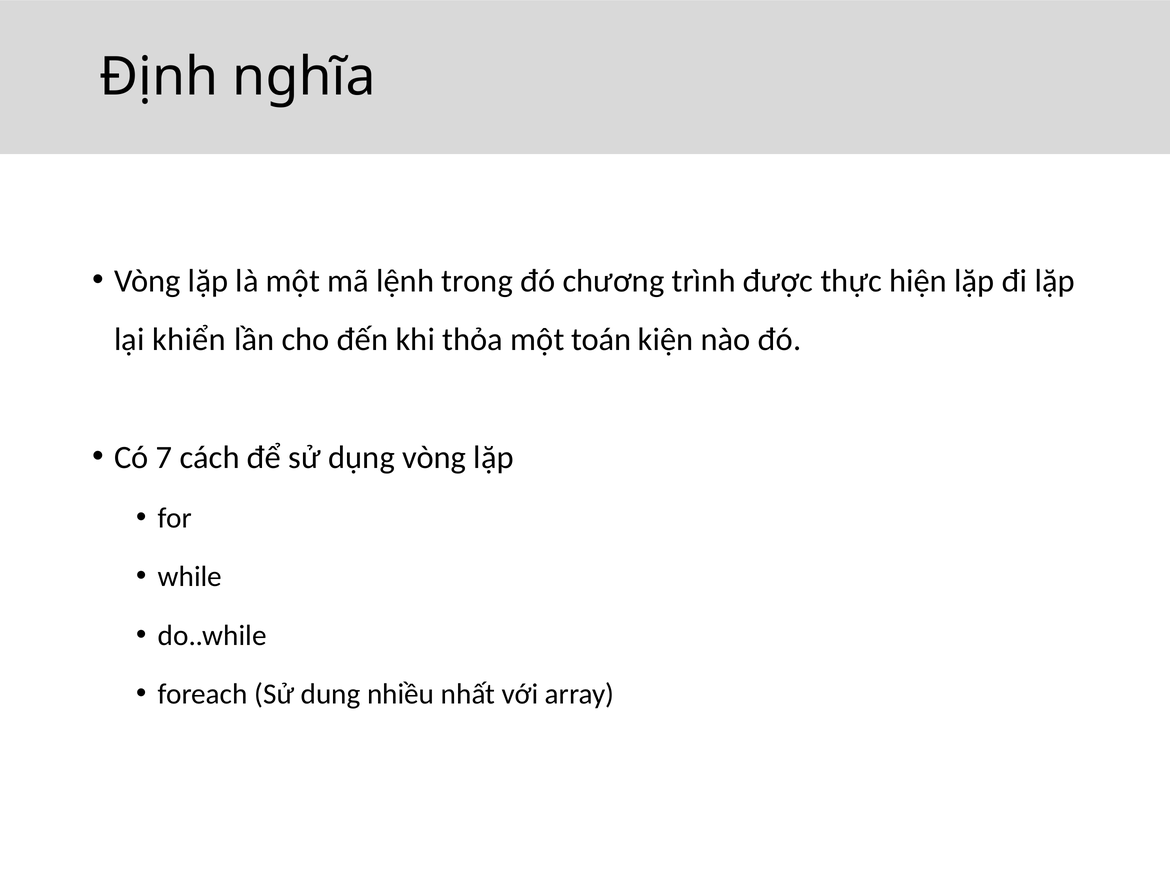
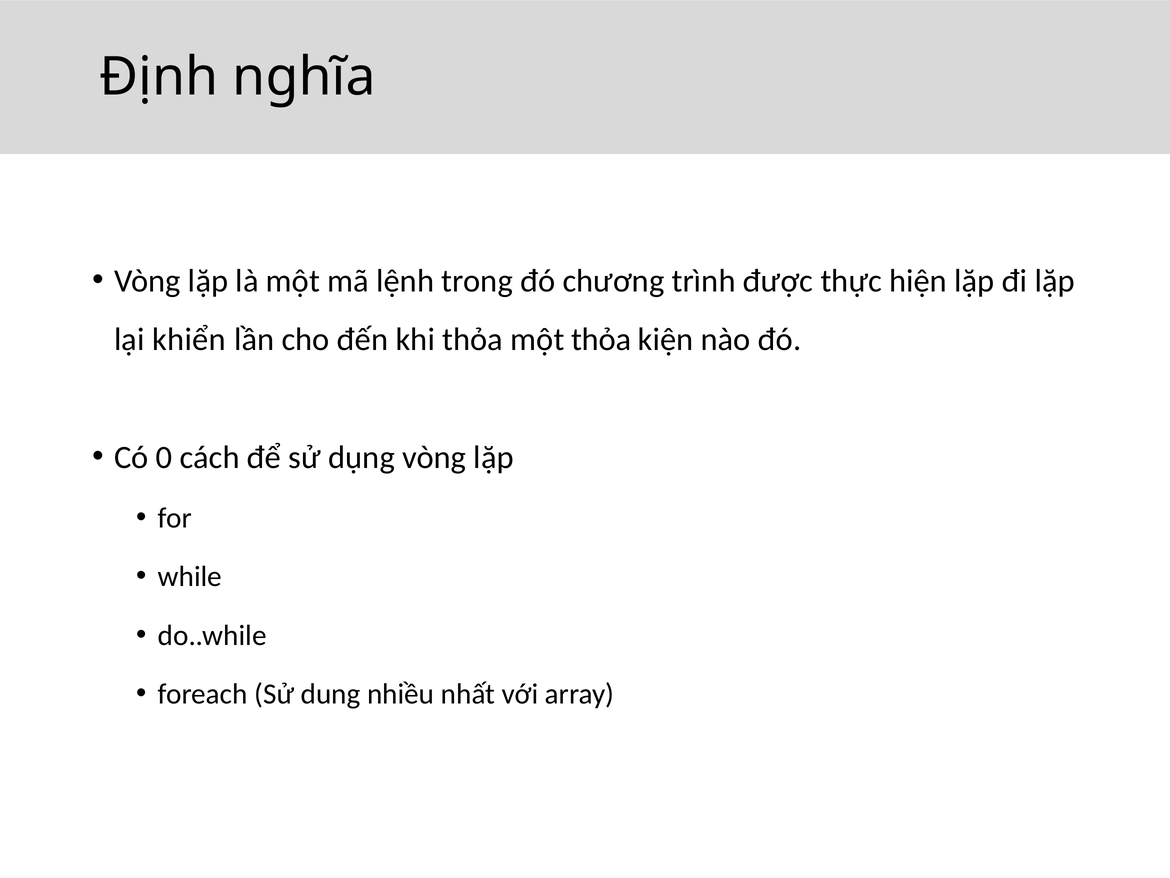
một toán: toán -> thỏa
7: 7 -> 0
